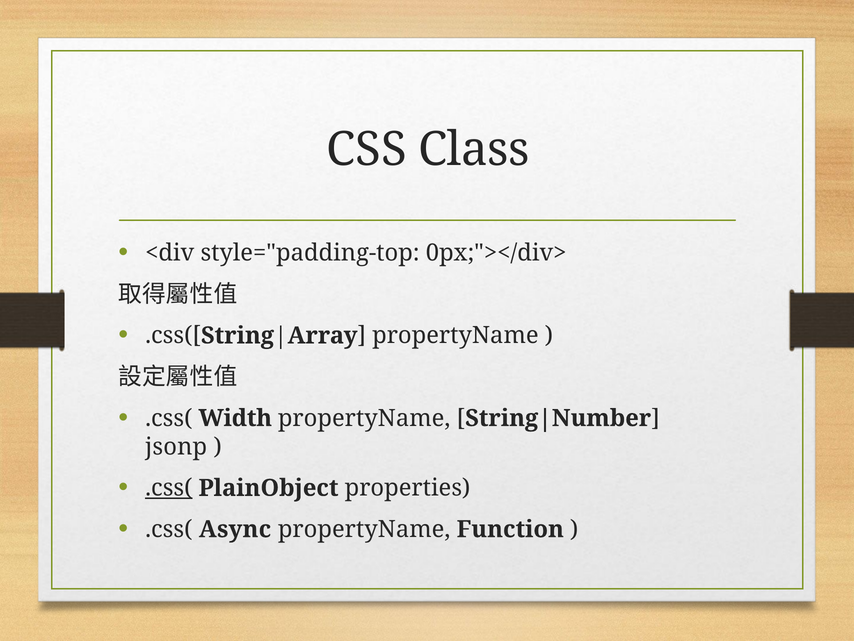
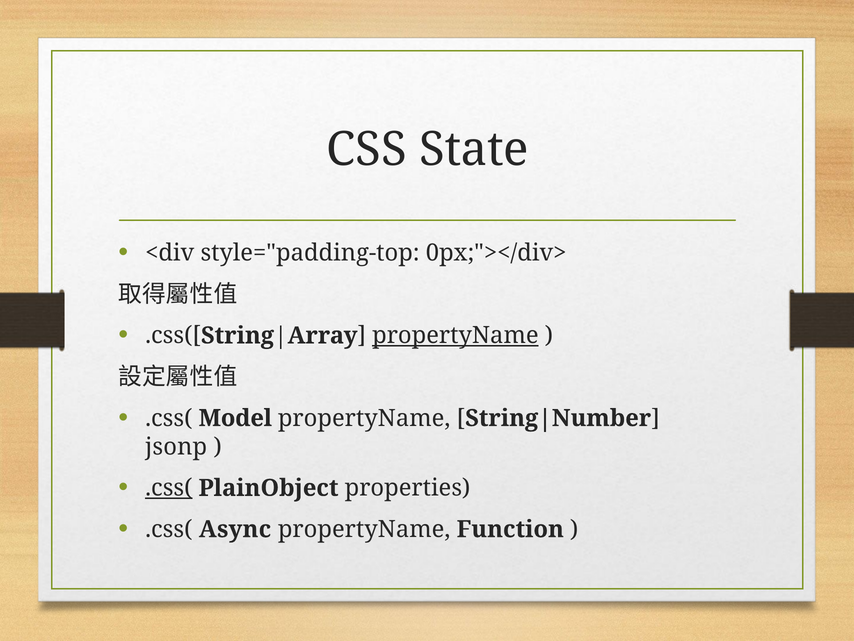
Class: Class -> State
propertyName at (455, 335) underline: none -> present
Width: Width -> Model
